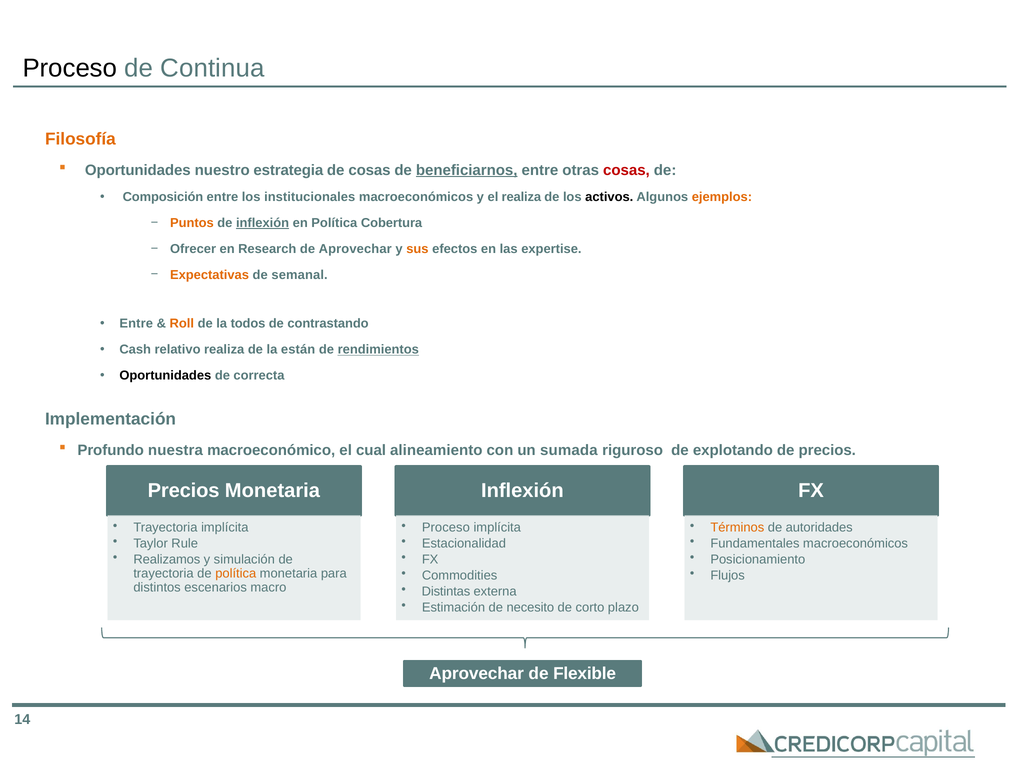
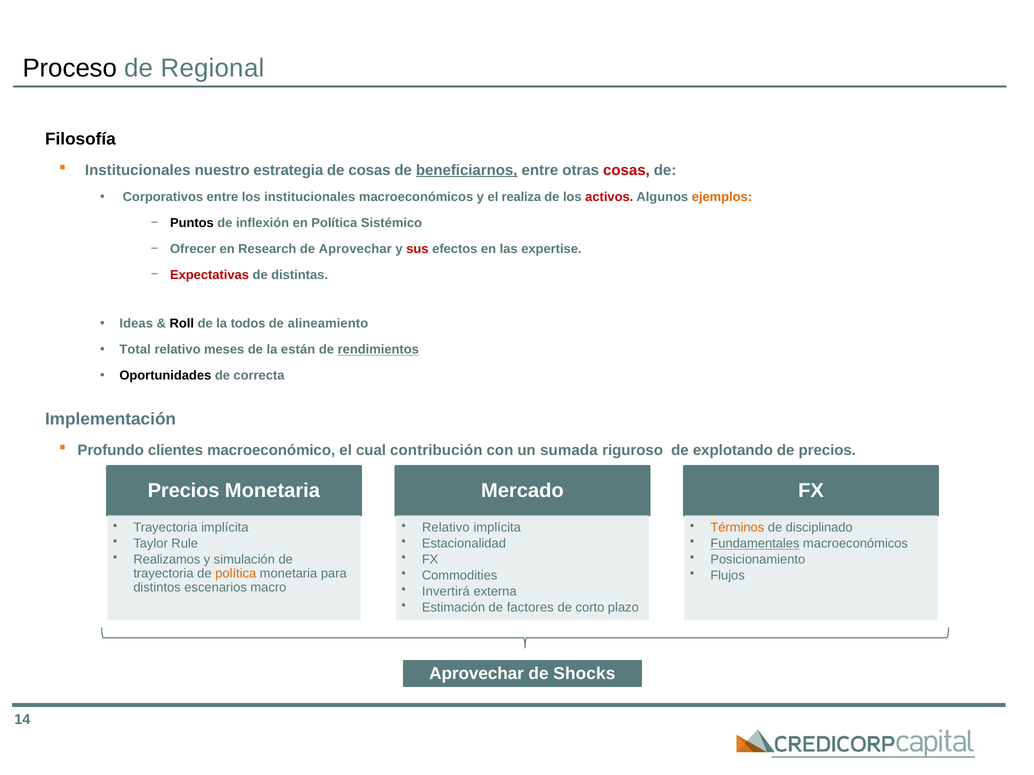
Continua: Continua -> Regional
Filosofía colour: orange -> black
Oportunidades at (138, 170): Oportunidades -> Institucionales
Composición: Composición -> Corporativos
activos colour: black -> red
Puntos colour: orange -> black
inflexión at (263, 223) underline: present -> none
Cobertura: Cobertura -> Sistémico
sus colour: orange -> red
Expectativas colour: orange -> red
semanal: semanal -> distintas
Entre at (136, 324): Entre -> Ideas
Roll colour: orange -> black
contrastando: contrastando -> alineamiento
Cash: Cash -> Total
relativo realiza: realiza -> meses
nuestra: nuestra -> clientes
alineamiento: alineamiento -> contribución
Inflexión at (522, 491): Inflexión -> Mercado
Proceso at (446, 528): Proceso -> Relativo
autoridades: autoridades -> disciplinado
Fundamentales underline: none -> present
Distintas: Distintas -> Invertirá
necesito: necesito -> factores
Flexible: Flexible -> Shocks
